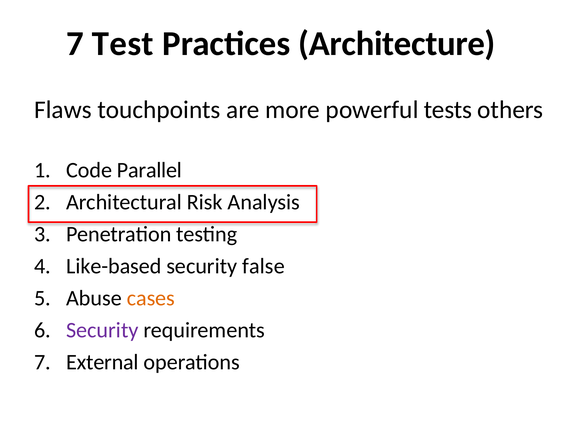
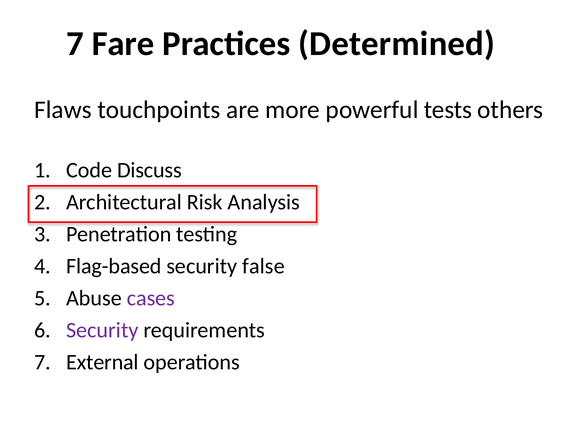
Test: Test -> Fare
Architecture: Architecture -> Determined
Parallel: Parallel -> Discuss
Like-based: Like-based -> Flag-based
cases colour: orange -> purple
